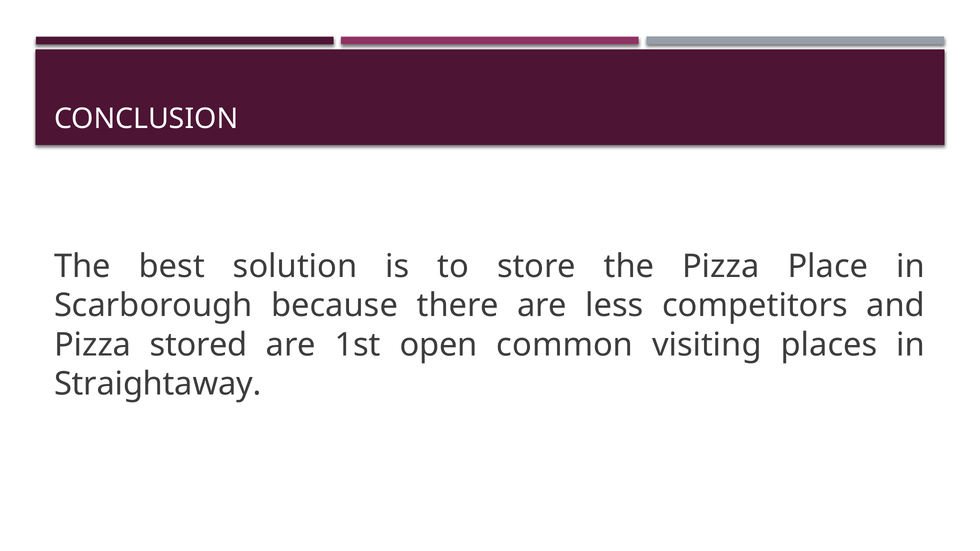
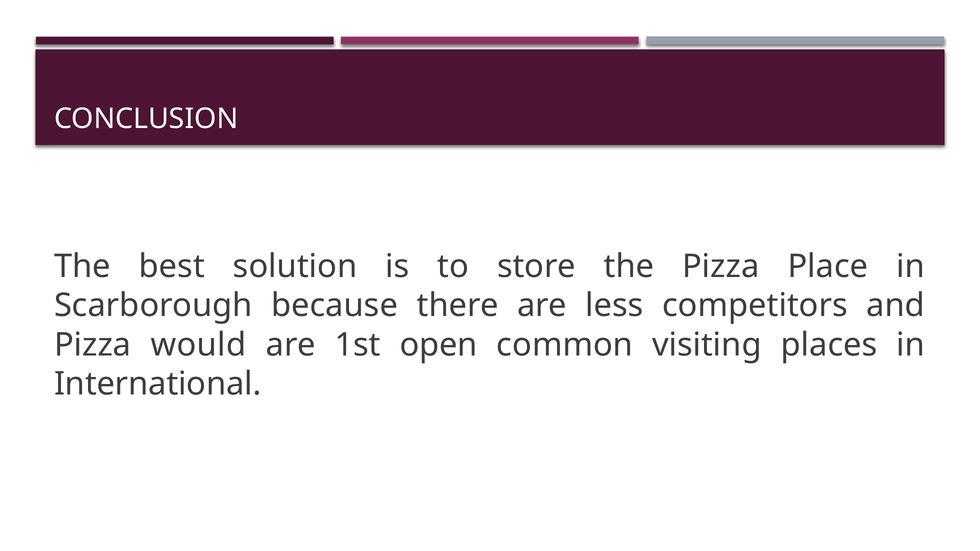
stored: stored -> would
Straightaway: Straightaway -> International
